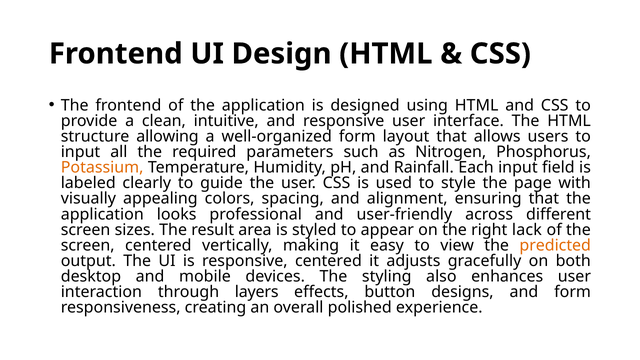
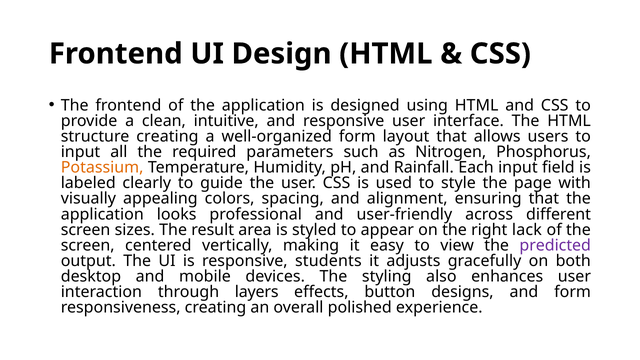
structure allowing: allowing -> creating
predicted colour: orange -> purple
responsive centered: centered -> students
